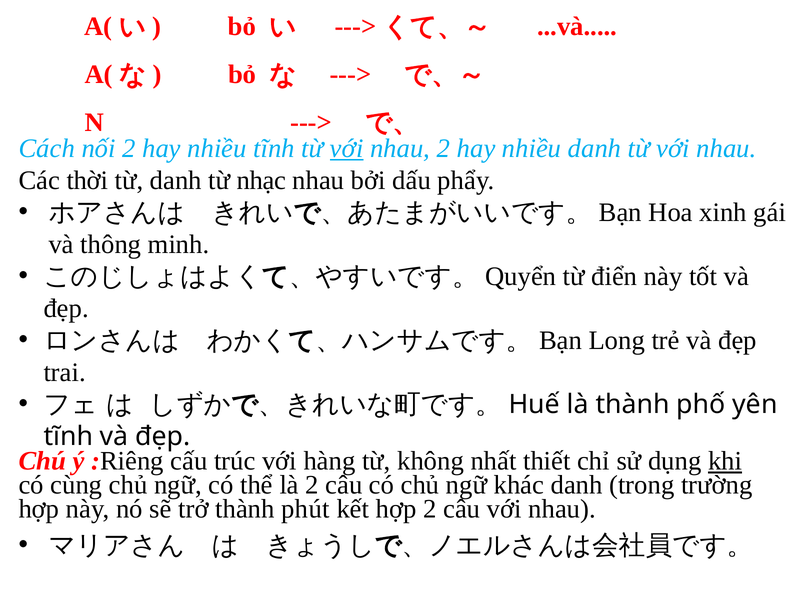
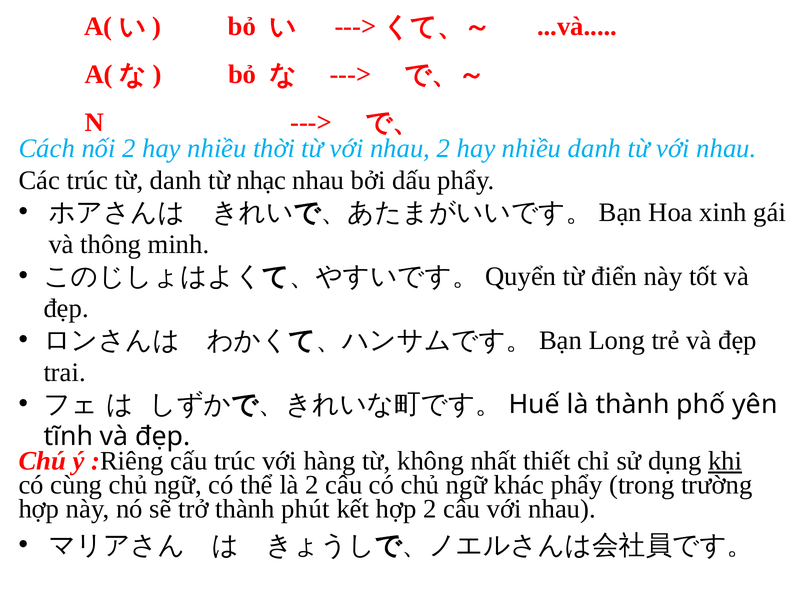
nhiều tĩnh: tĩnh -> thời
với at (347, 148) underline: present -> none
Các thời: thời -> trúc
khác danh: danh -> phẩy
